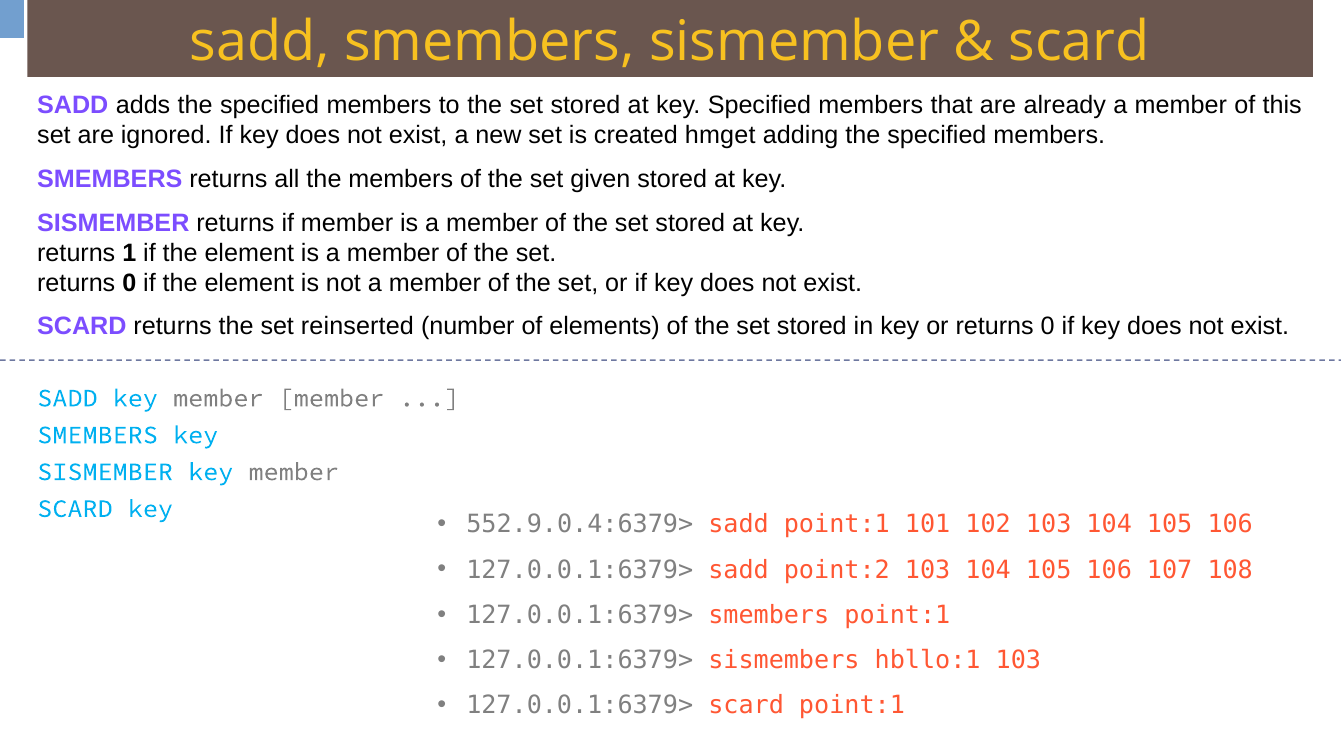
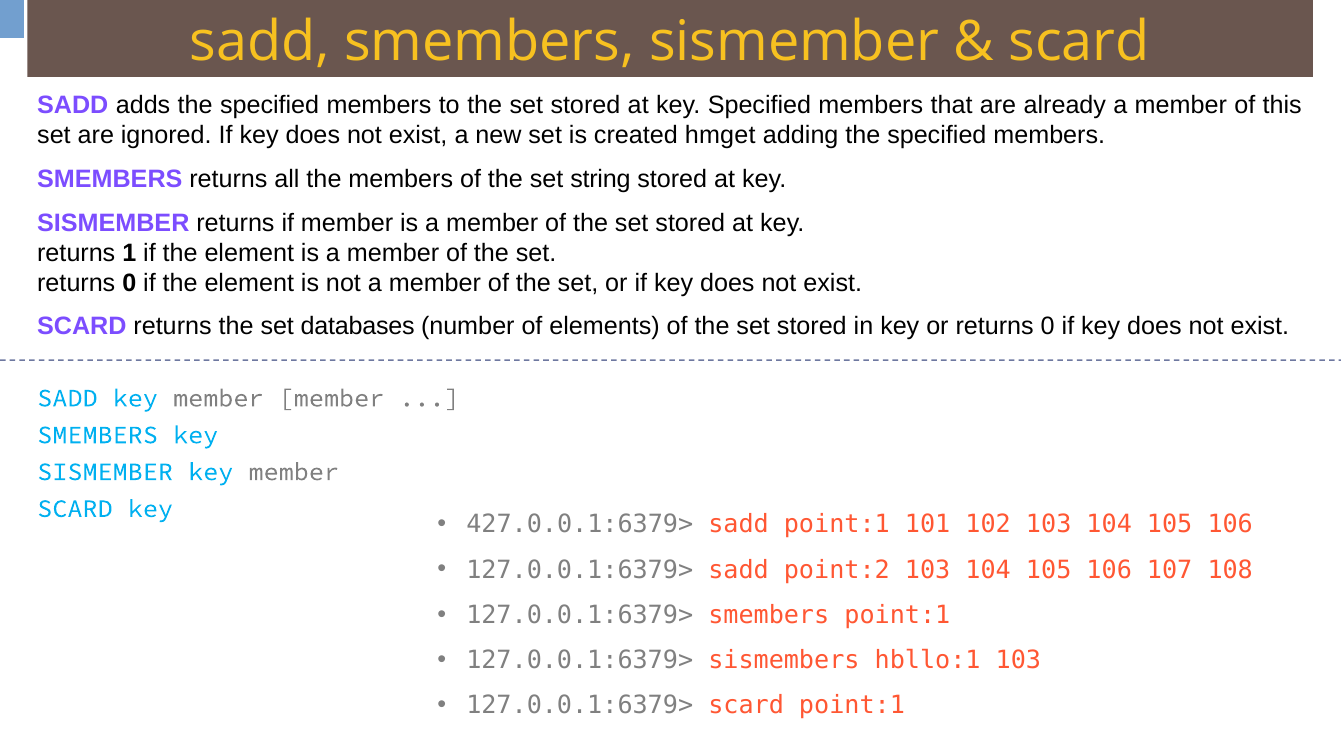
given: given -> string
reinserted: reinserted -> databases
552.9.0.4:6379>: 552.9.0.4:6379> -> 427.0.0.1:6379>
